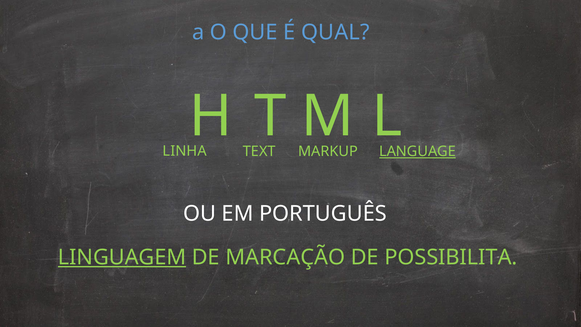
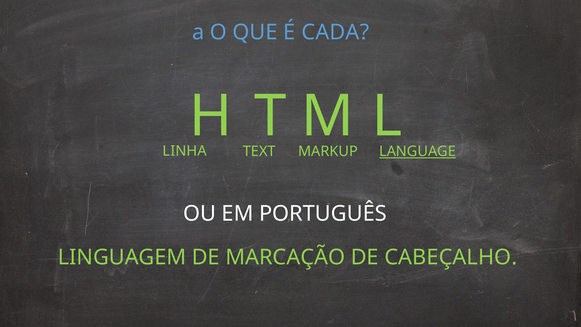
QUAL: QUAL -> CADA
LINGUAGEM underline: present -> none
POSSIBILITA: POSSIBILITA -> CABEÇALHO
